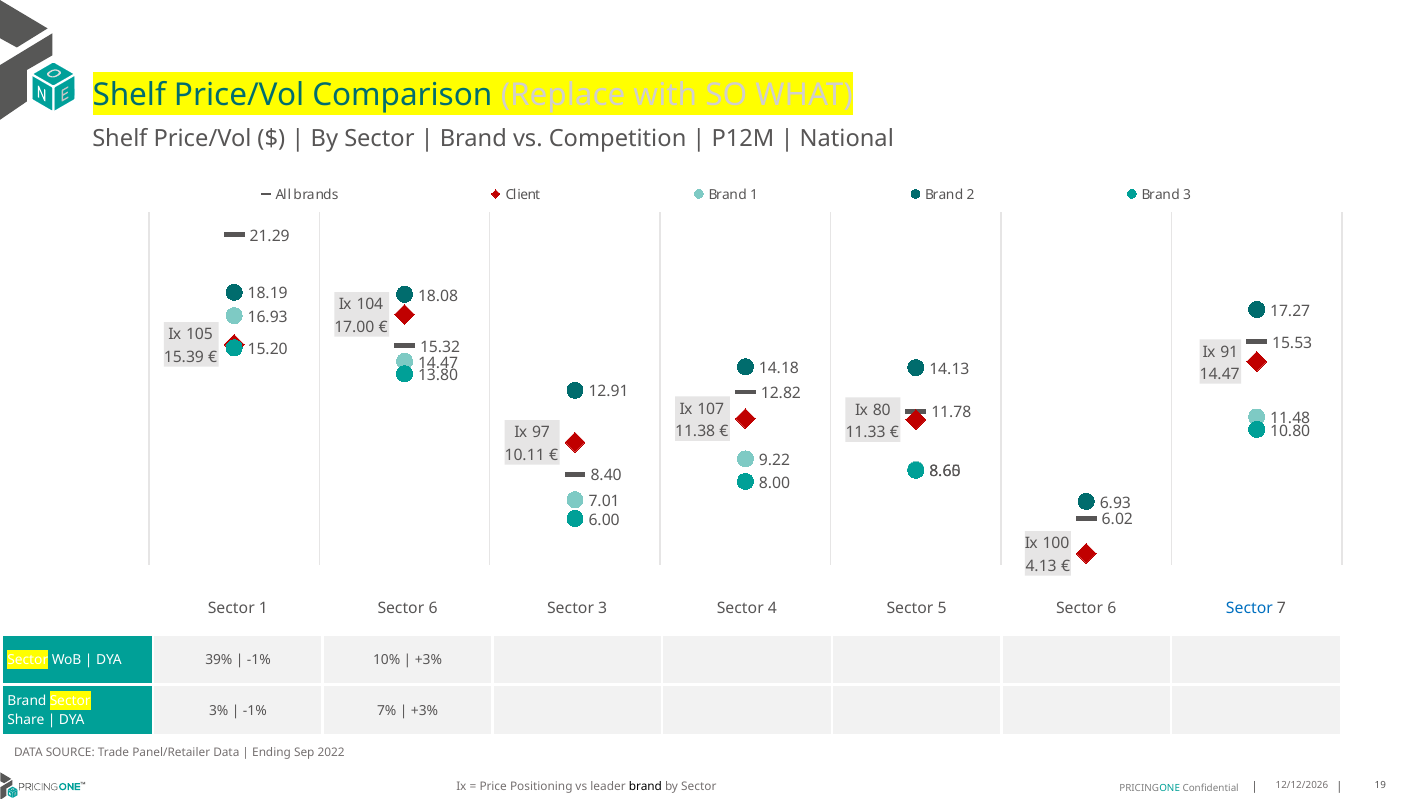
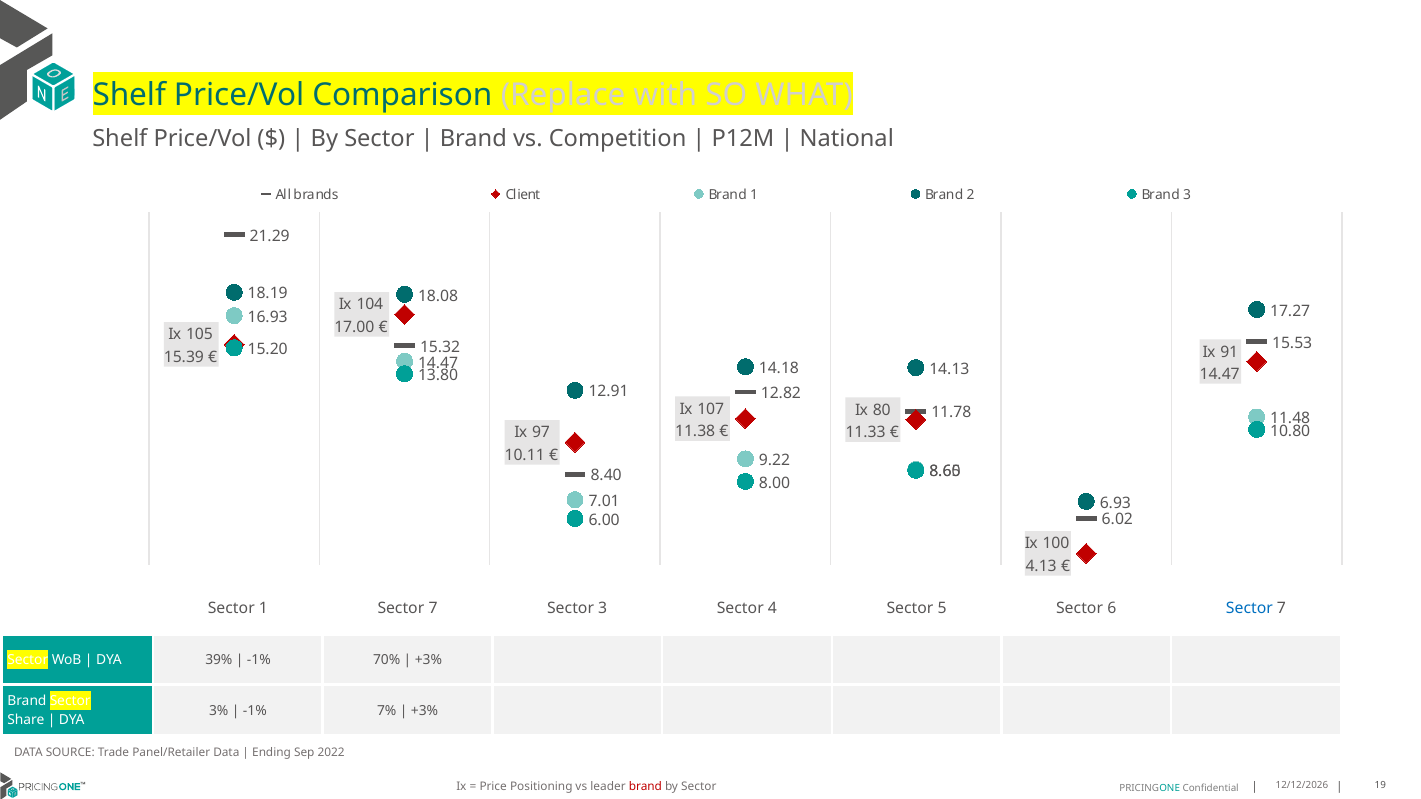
1 Sector 6: 6 -> 7
10%: 10% -> 70%
brand at (645, 787) colour: black -> red
